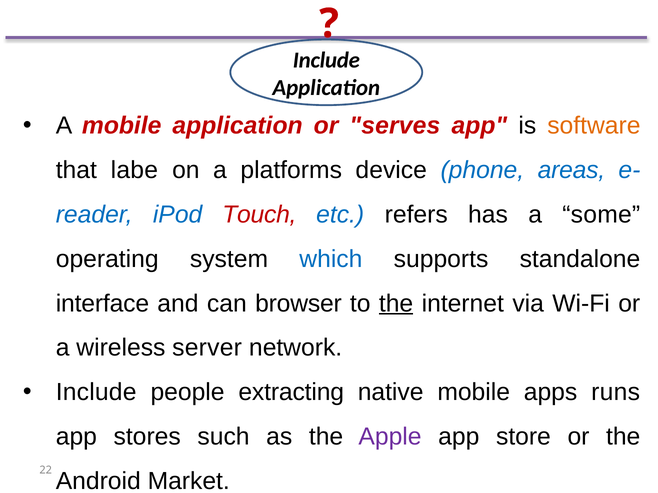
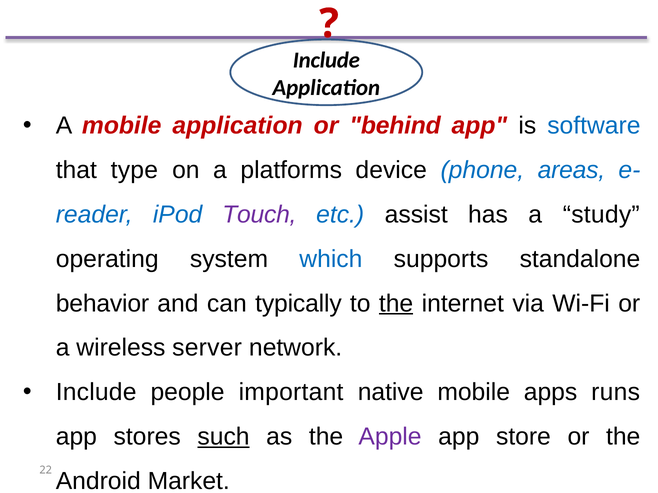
serves: serves -> behind
software colour: orange -> blue
labe: labe -> type
Touch colour: red -> purple
refers: refers -> assist
some: some -> study
interface: interface -> behavior
browser: browser -> typically
extracting: extracting -> important
such underline: none -> present
